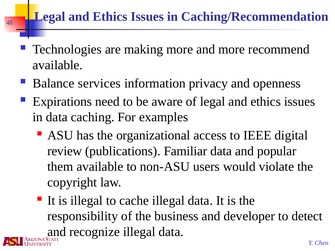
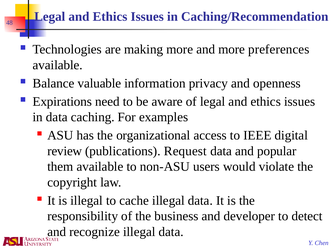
recommend: recommend -> preferences
services: services -> valuable
Familiar: Familiar -> Request
